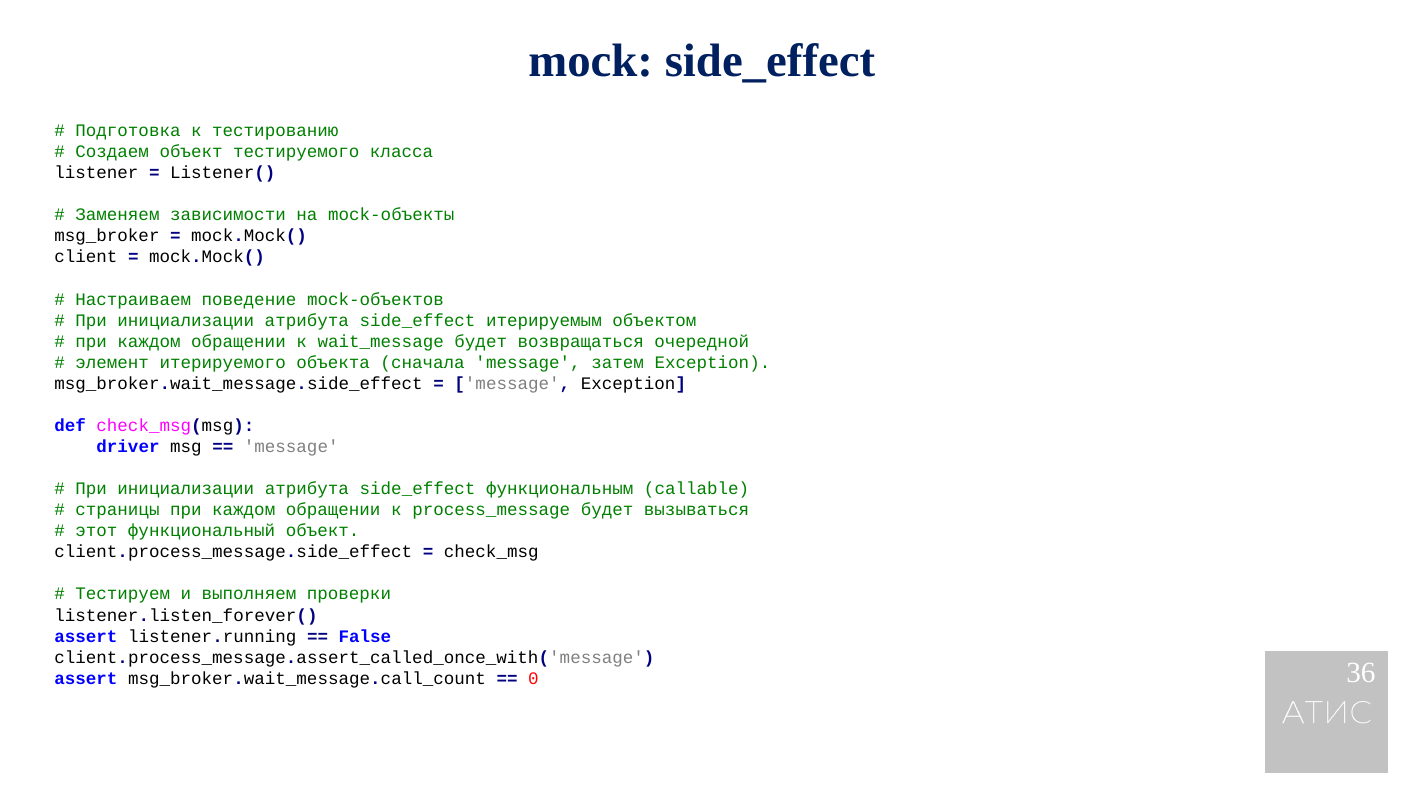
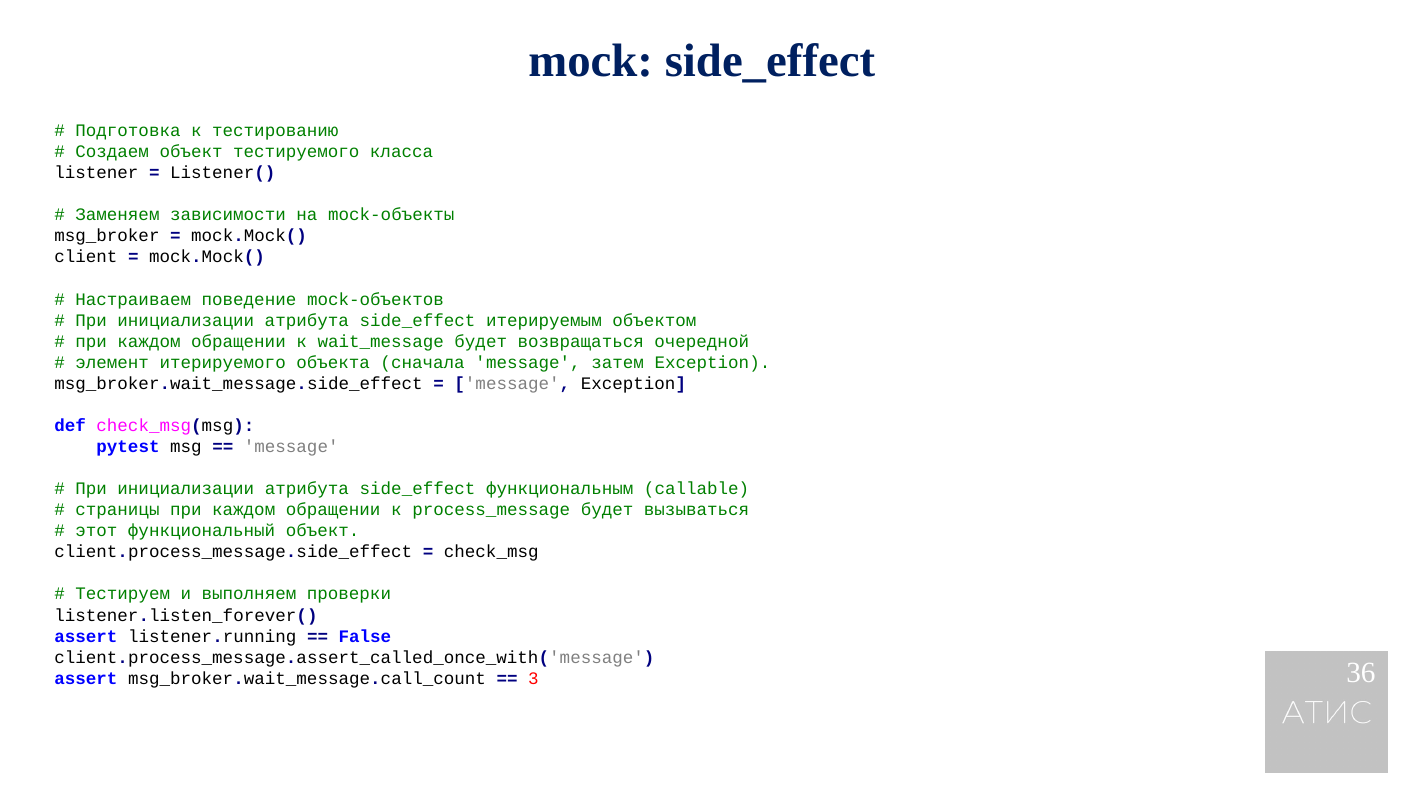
driver: driver -> pytest
0: 0 -> 3
